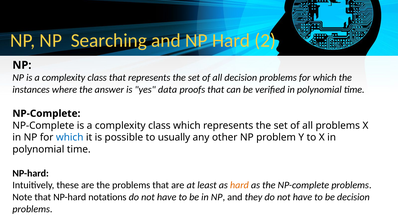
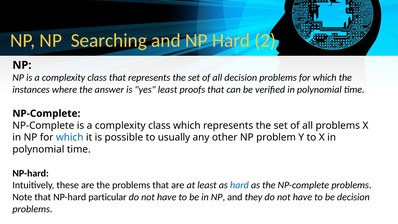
yes data: data -> least
hard at (239, 185) colour: orange -> blue
notations: notations -> particular
